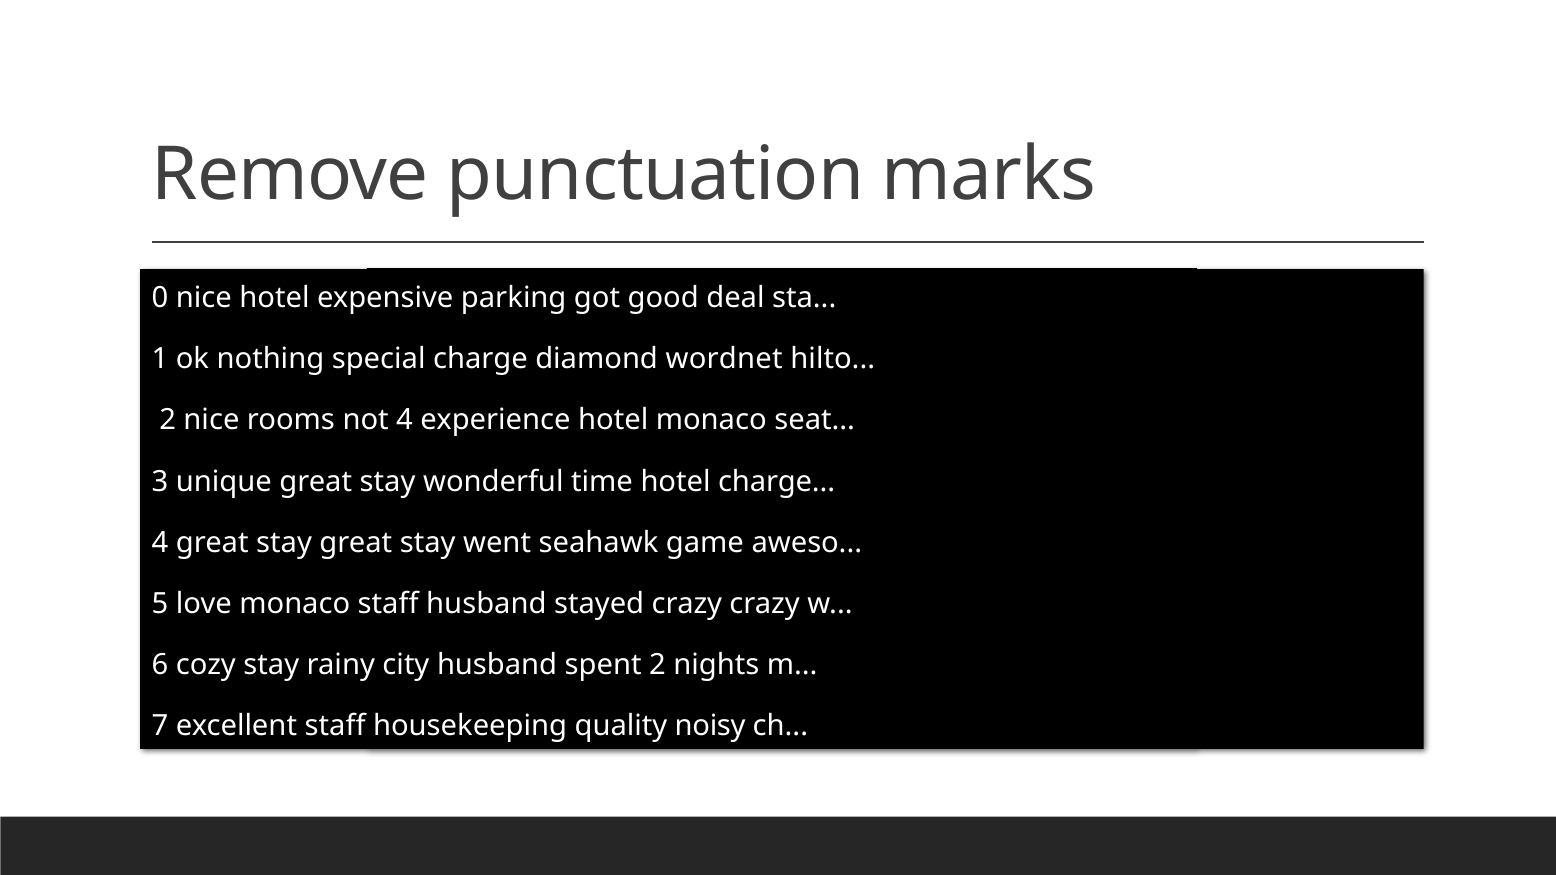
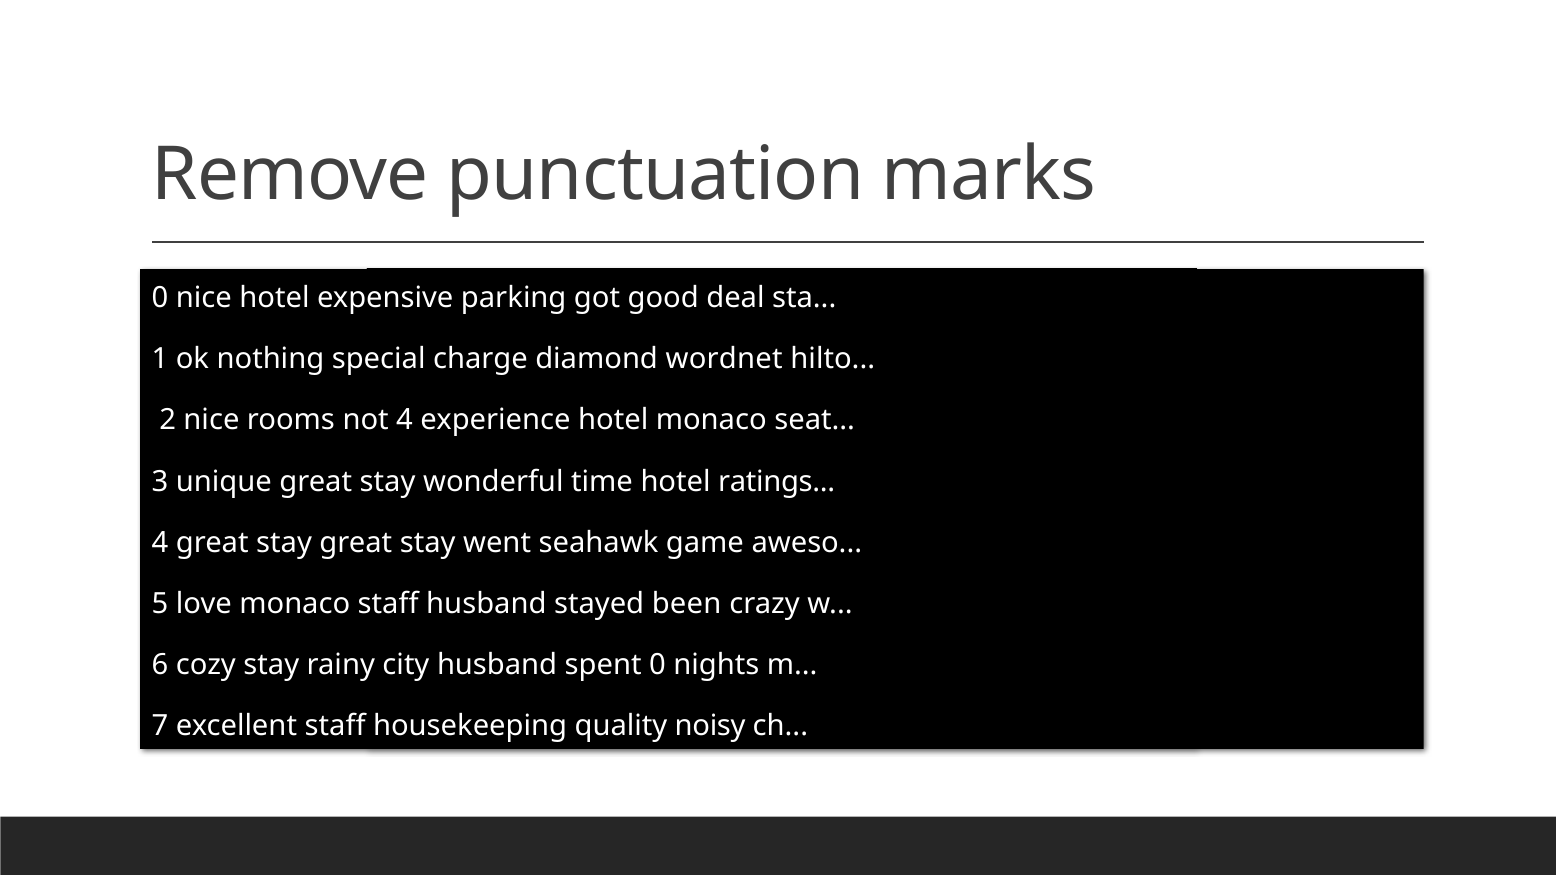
hotel charge: charge -> ratings
stayed crazy: crazy -> been
spent 2: 2 -> 0
